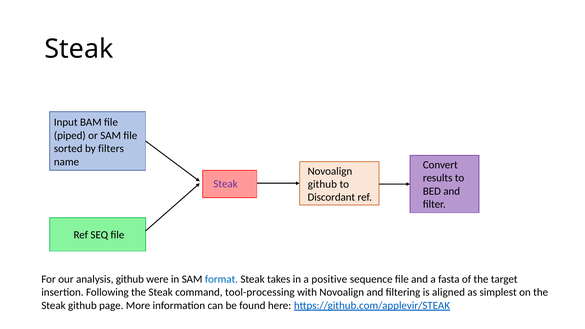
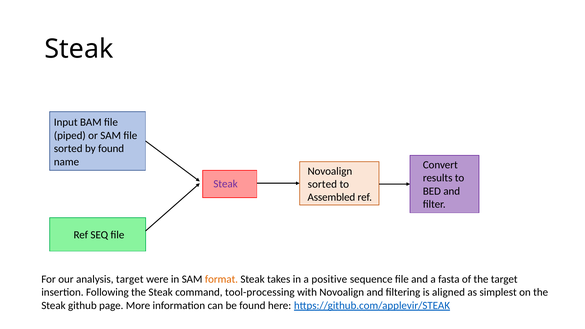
by filters: filters -> found
github at (322, 184): github -> sorted
Discordant: Discordant -> Assembled
analysis github: github -> target
format colour: blue -> orange
